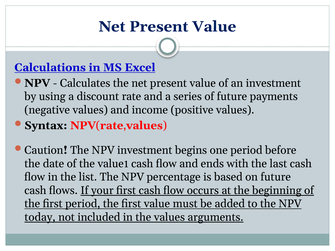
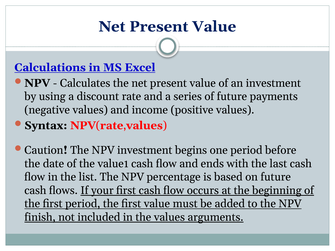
today: today -> finish
